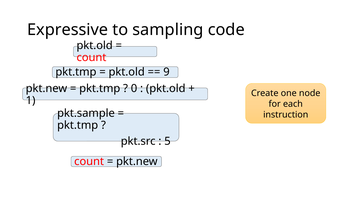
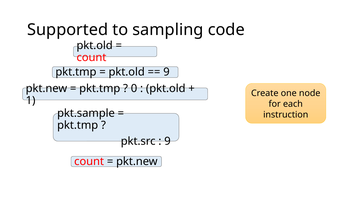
Expressive: Expressive -> Supported
5 at (167, 141): 5 -> 9
